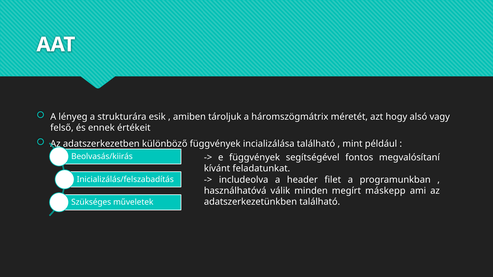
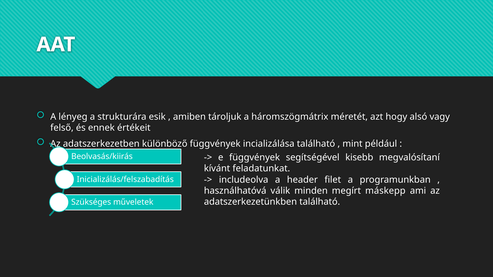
fontos: fontos -> kisebb
